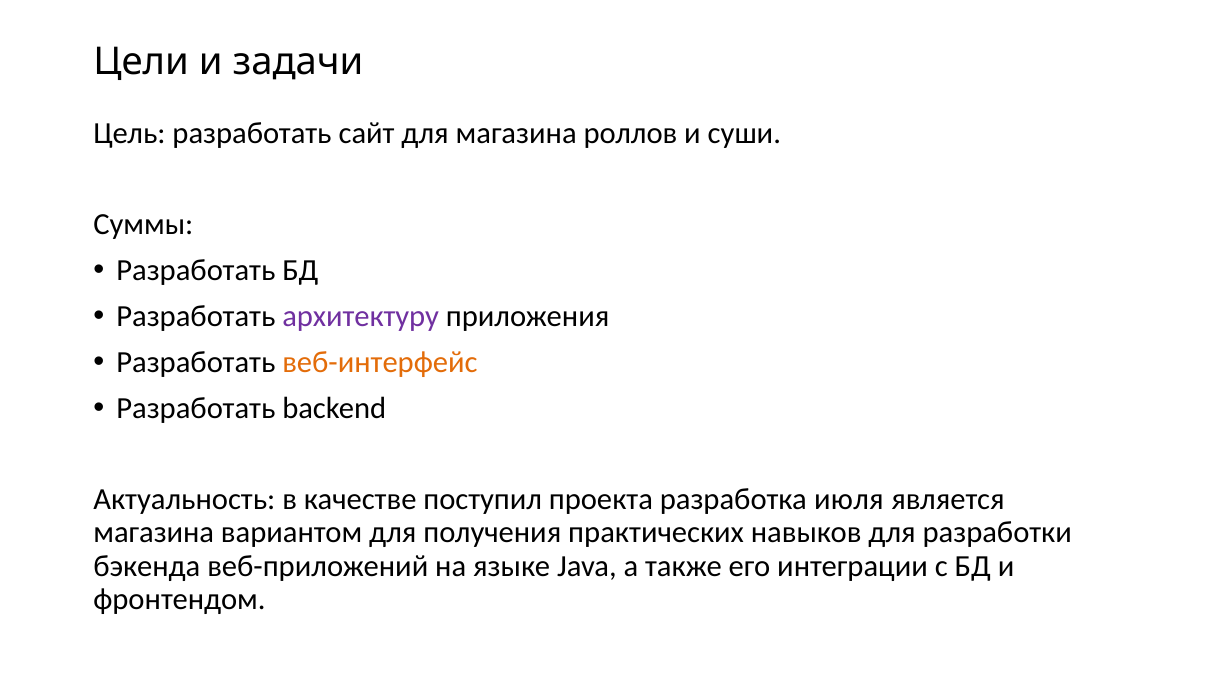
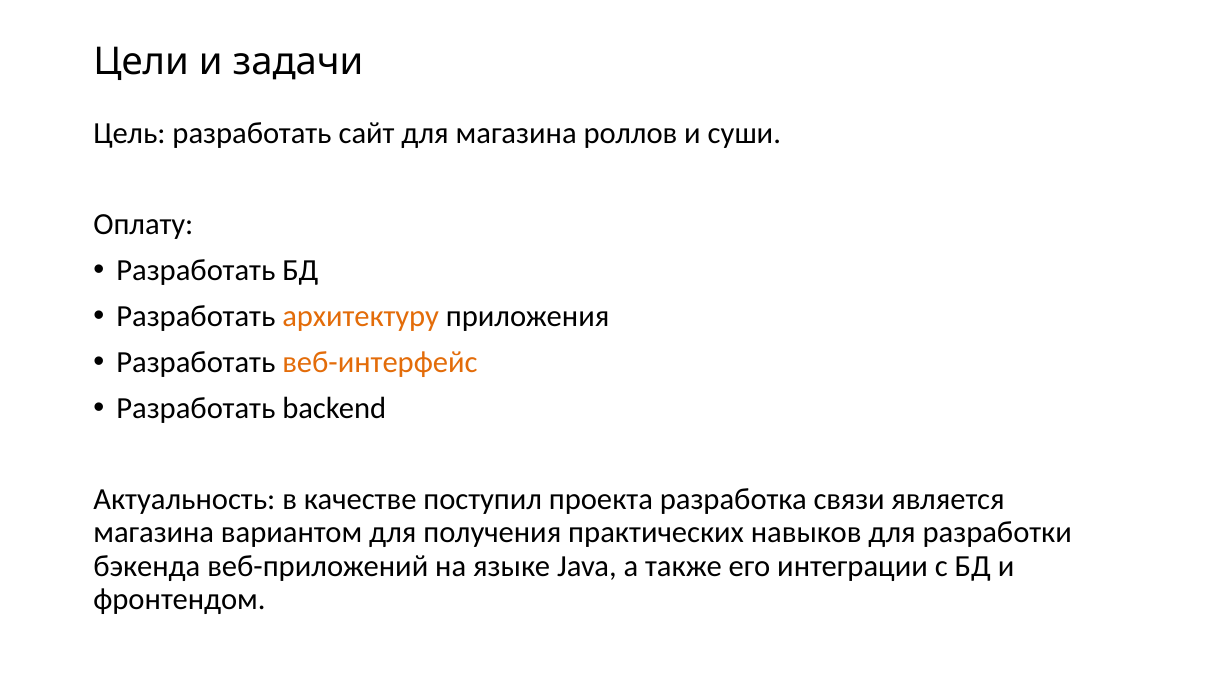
Суммы: Суммы -> Оплату
архитектуру colour: purple -> orange
июля: июля -> связи
